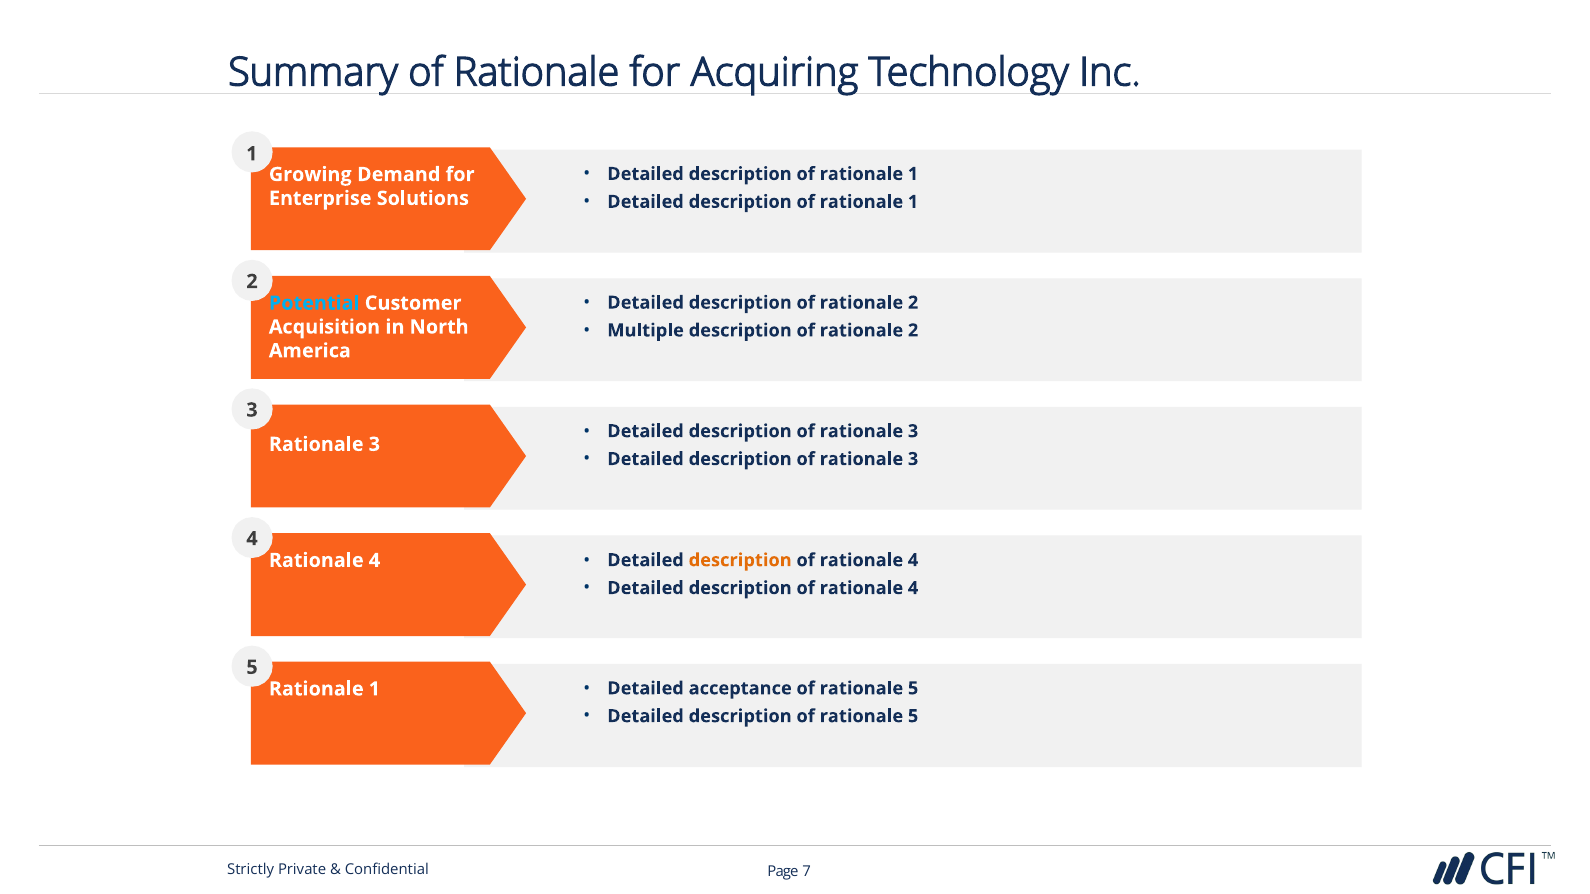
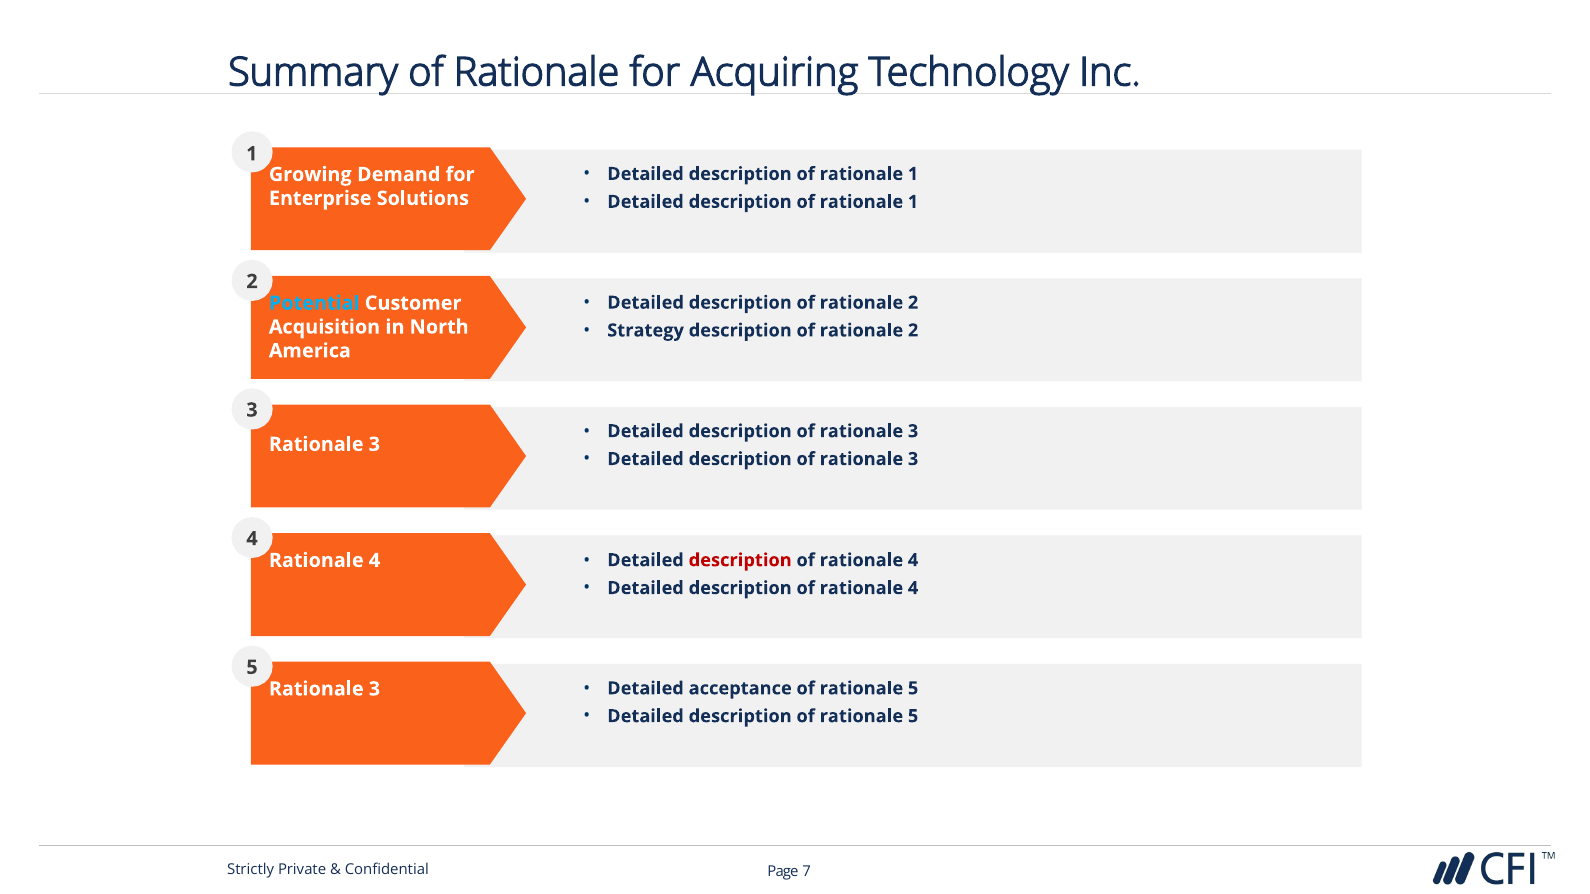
Multiple: Multiple -> Strategy
description at (740, 560) colour: orange -> red
1 at (374, 689): 1 -> 3
